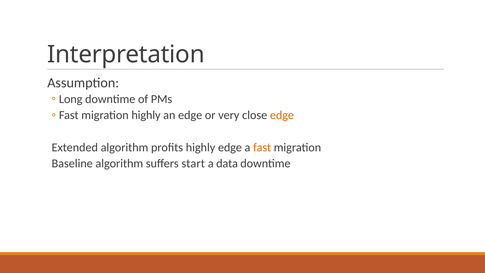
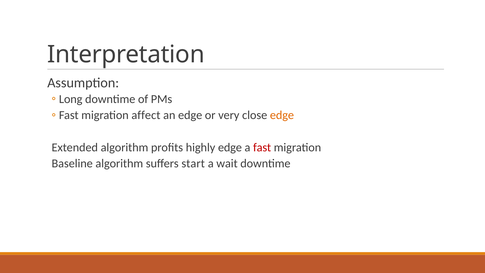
migration highly: highly -> affect
fast colour: orange -> red
data: data -> wait
